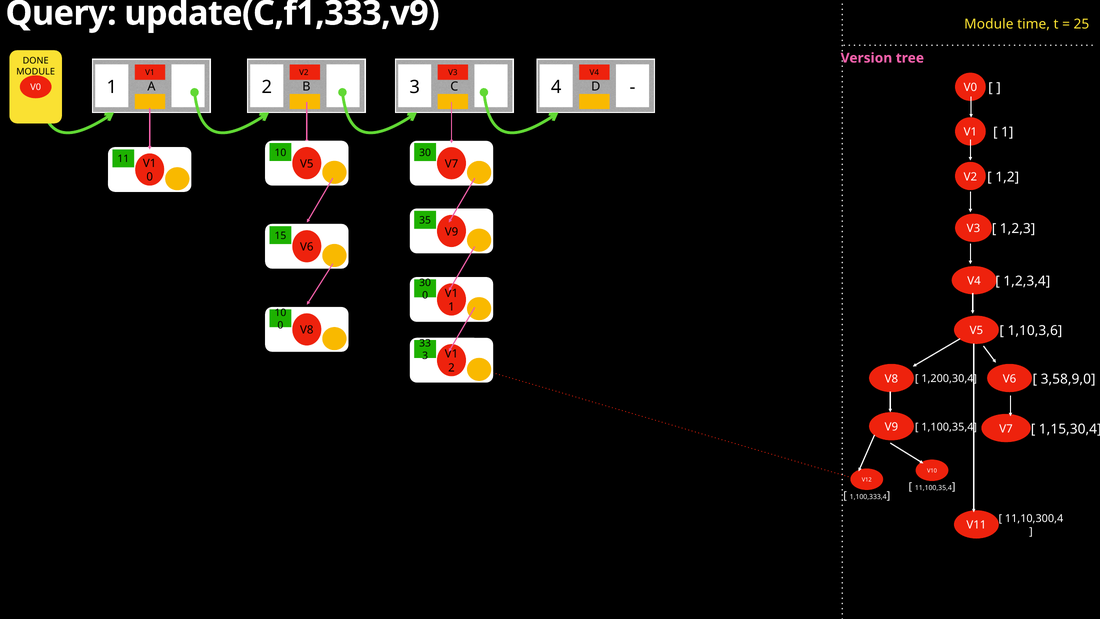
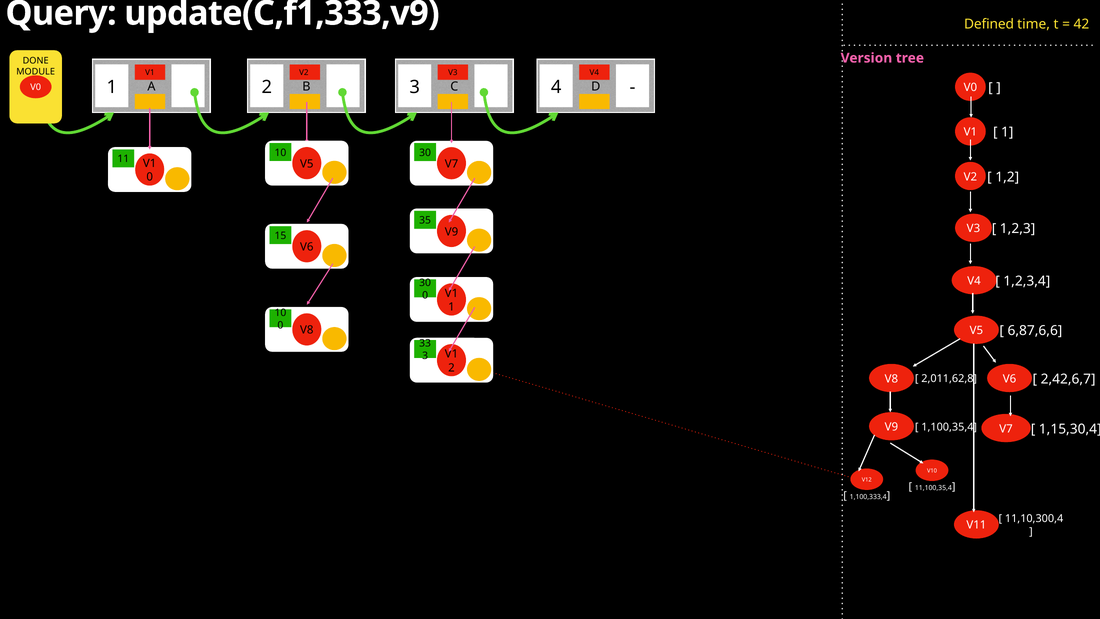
update(C,f1,333,v9 Module: Module -> Defined
25: 25 -> 42
1,10,3,6: 1,10,3,6 -> 6,87,6,6
1,200,30,4: 1,200,30,4 -> 2,011,62,8
3,58,9,0: 3,58,9,0 -> 2,42,6,7
